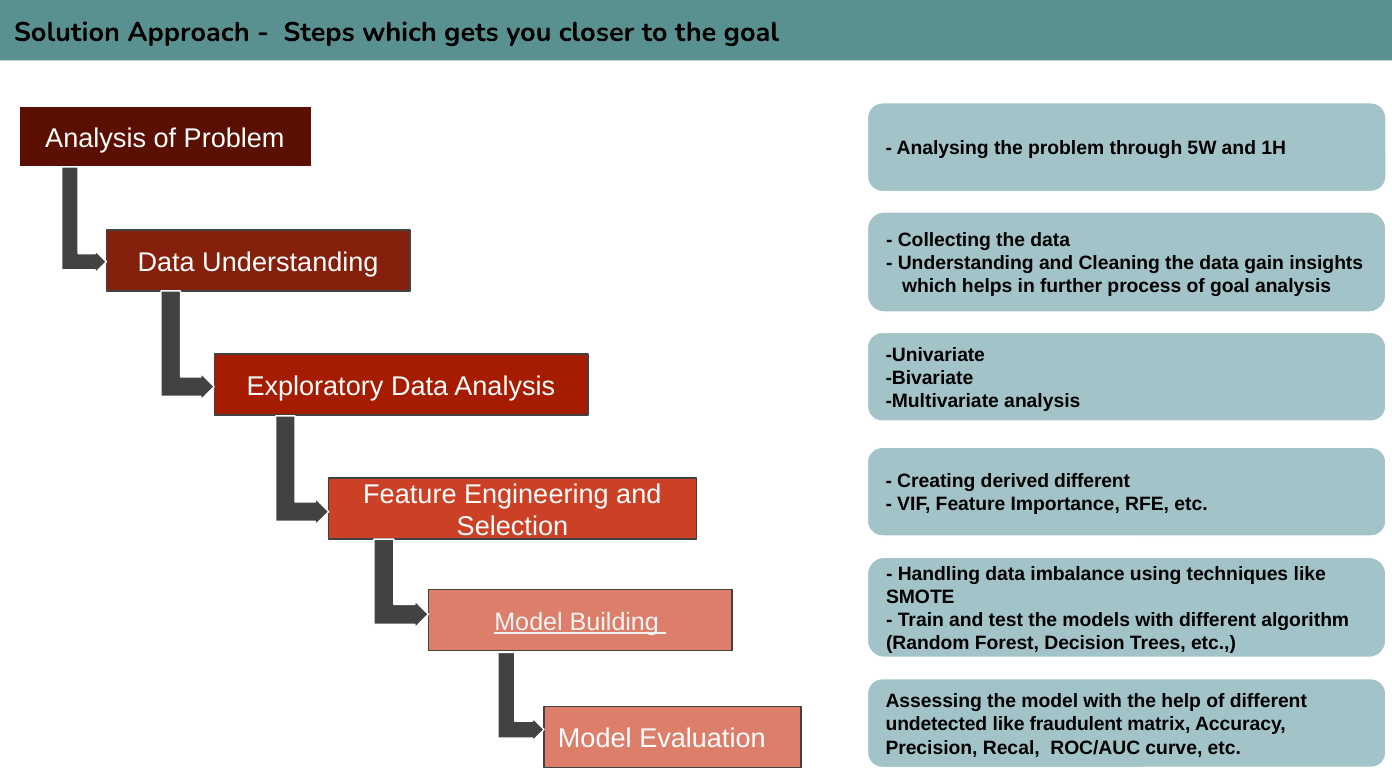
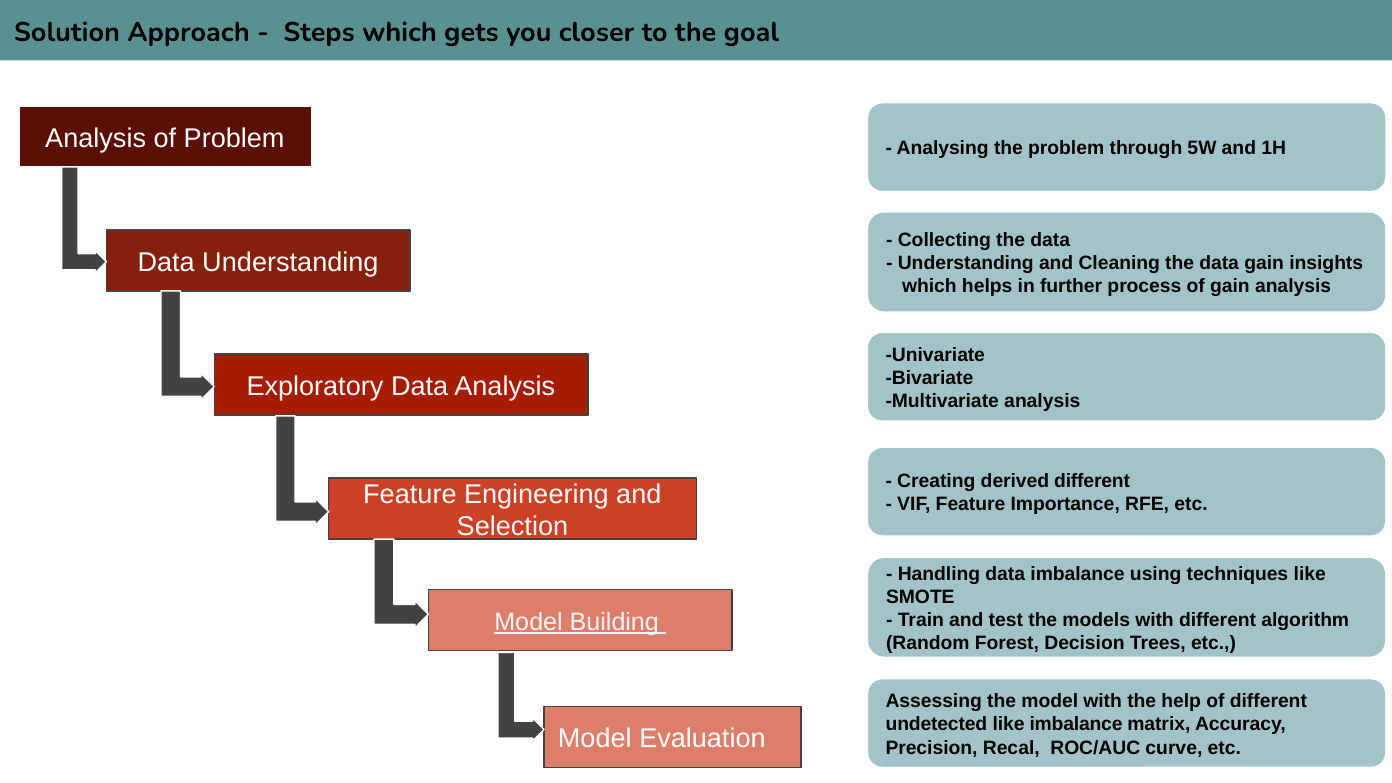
of goal: goal -> gain
like fraudulent: fraudulent -> imbalance
